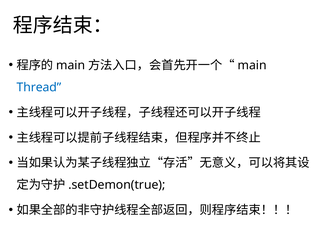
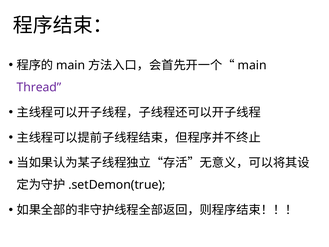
Thread colour: blue -> purple
